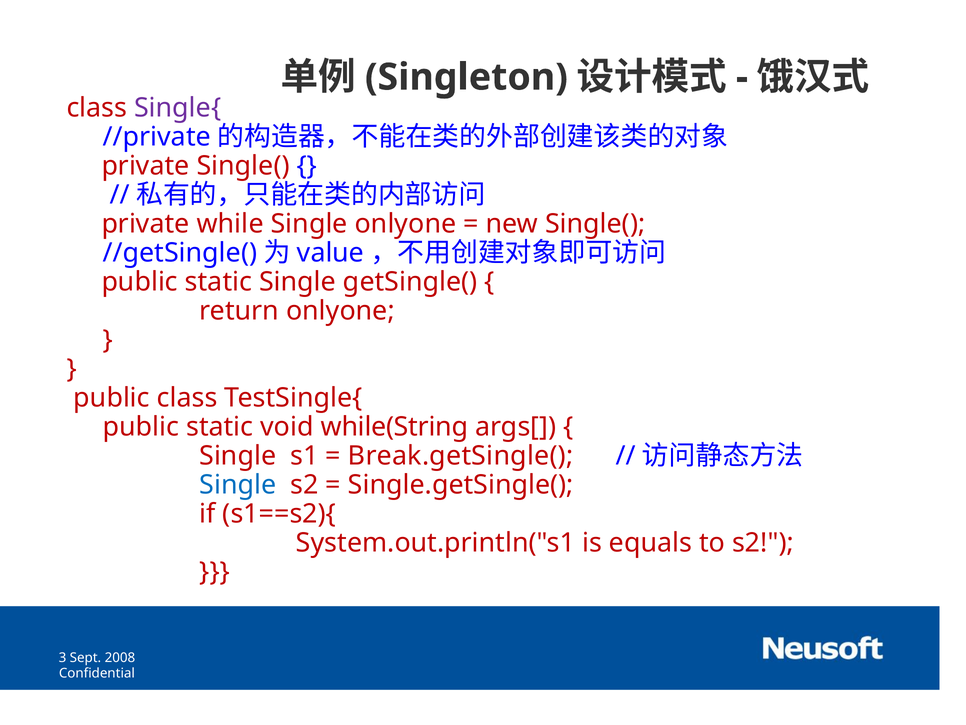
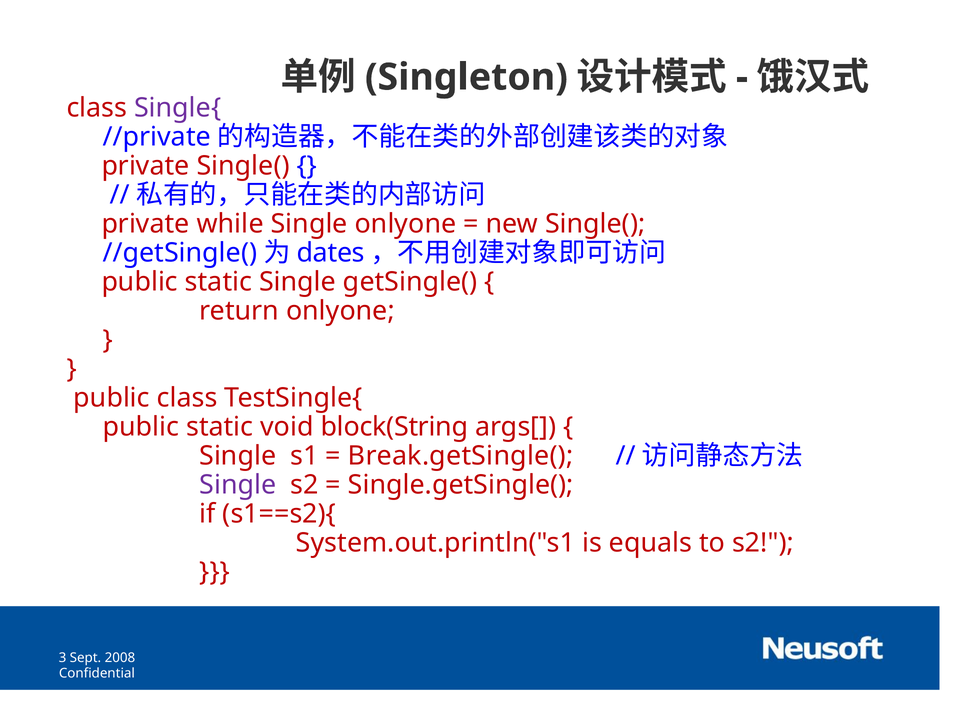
value: value -> dates
while(String: while(String -> block(String
Single at (238, 484) colour: blue -> purple
